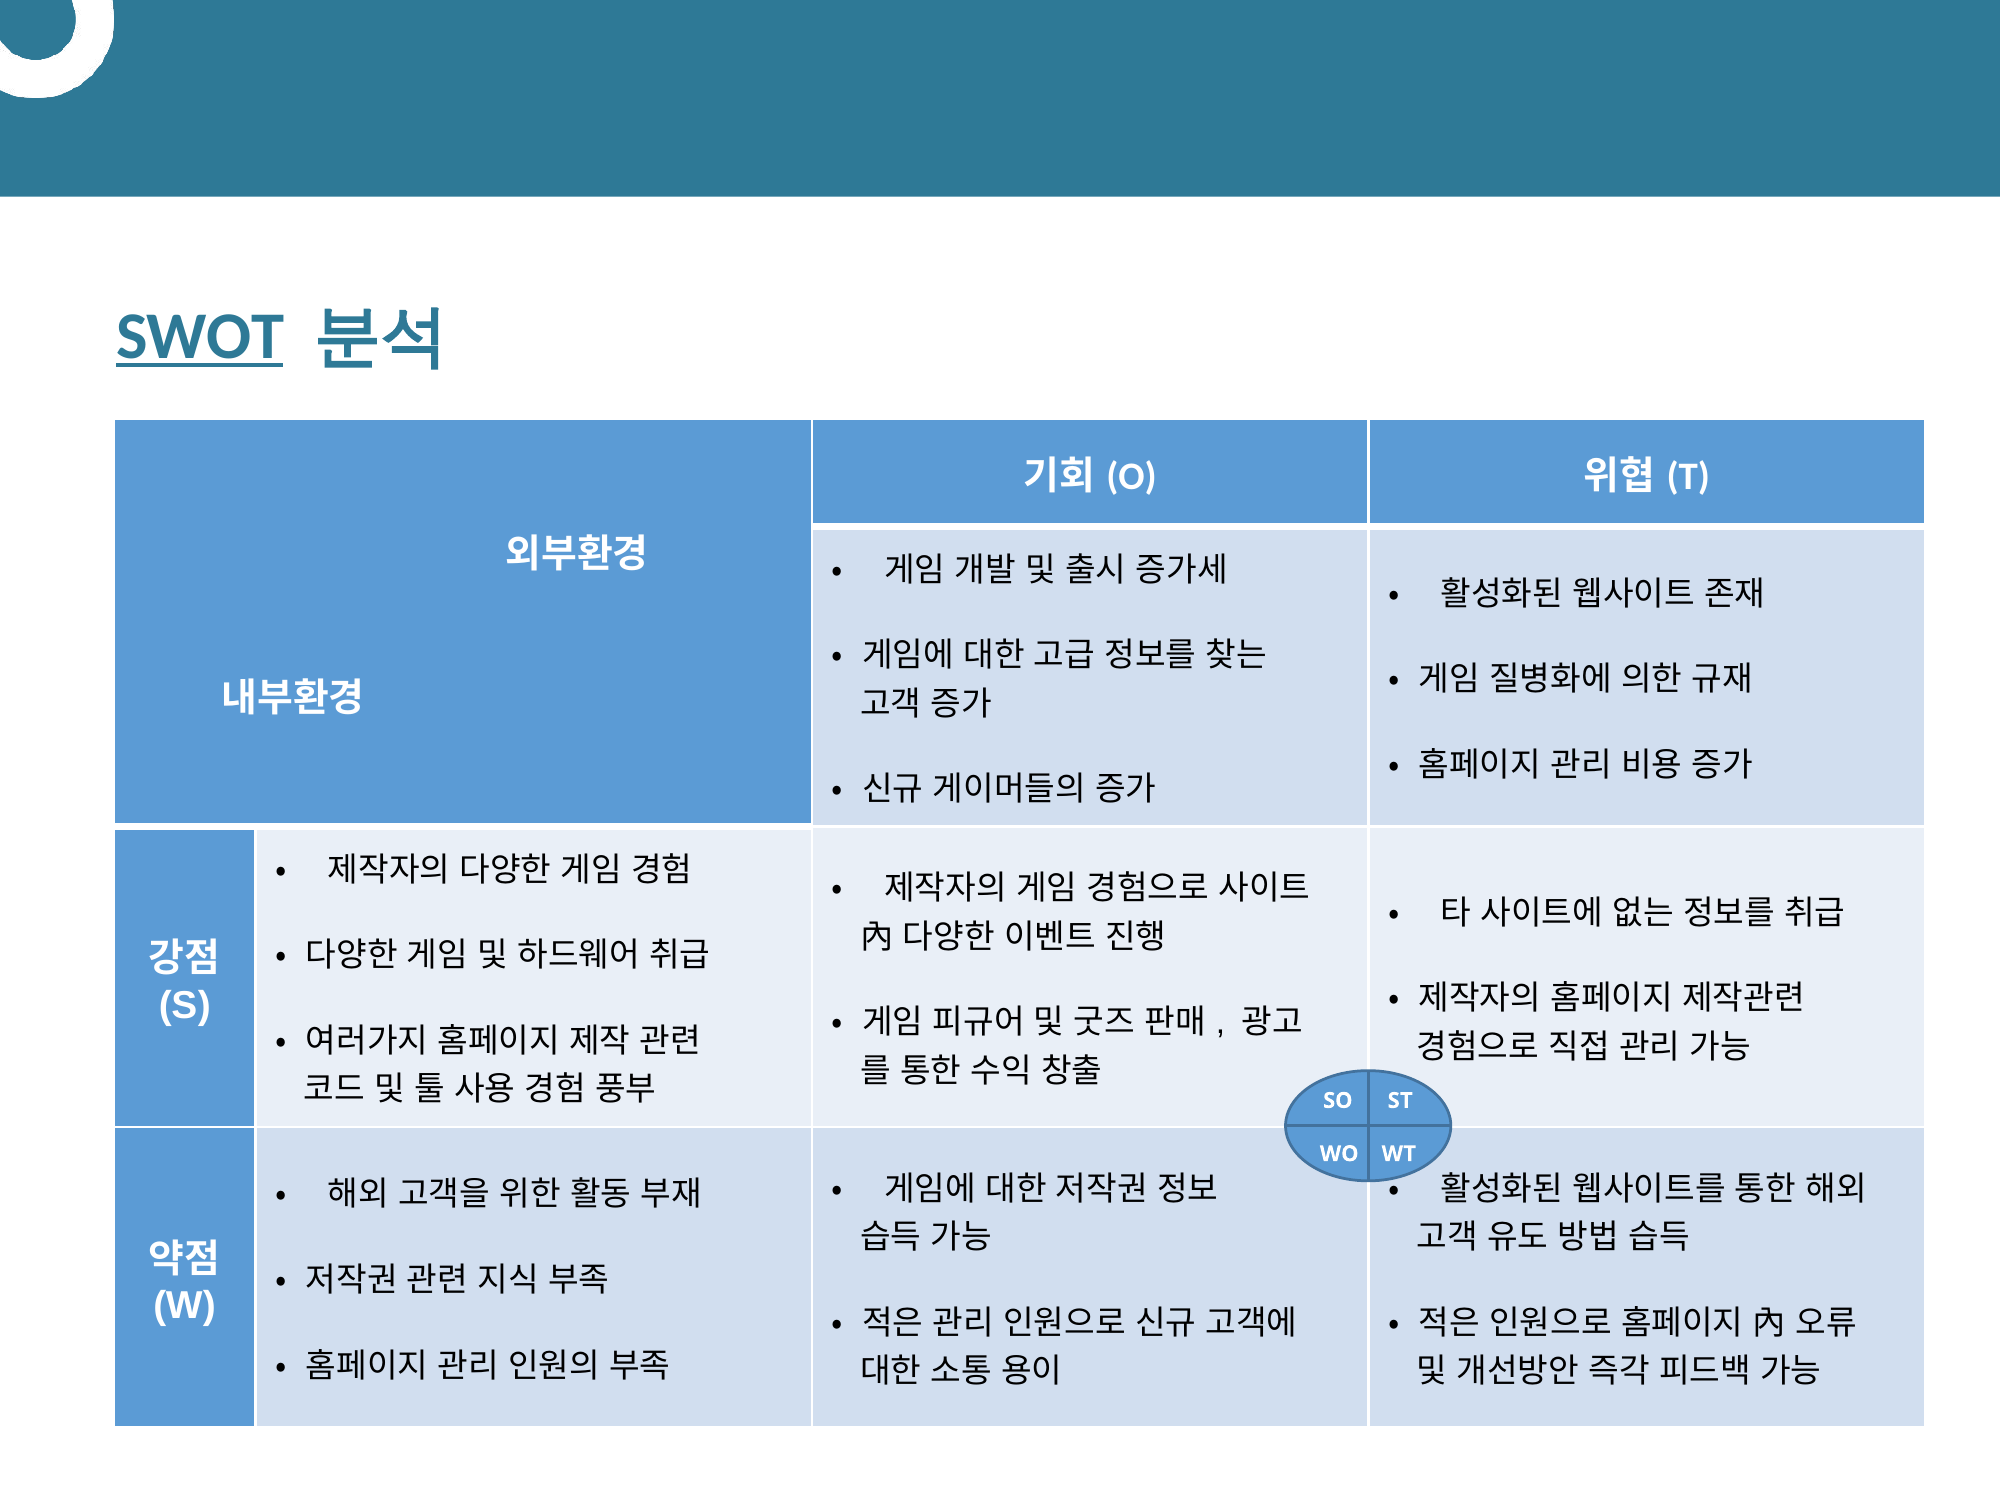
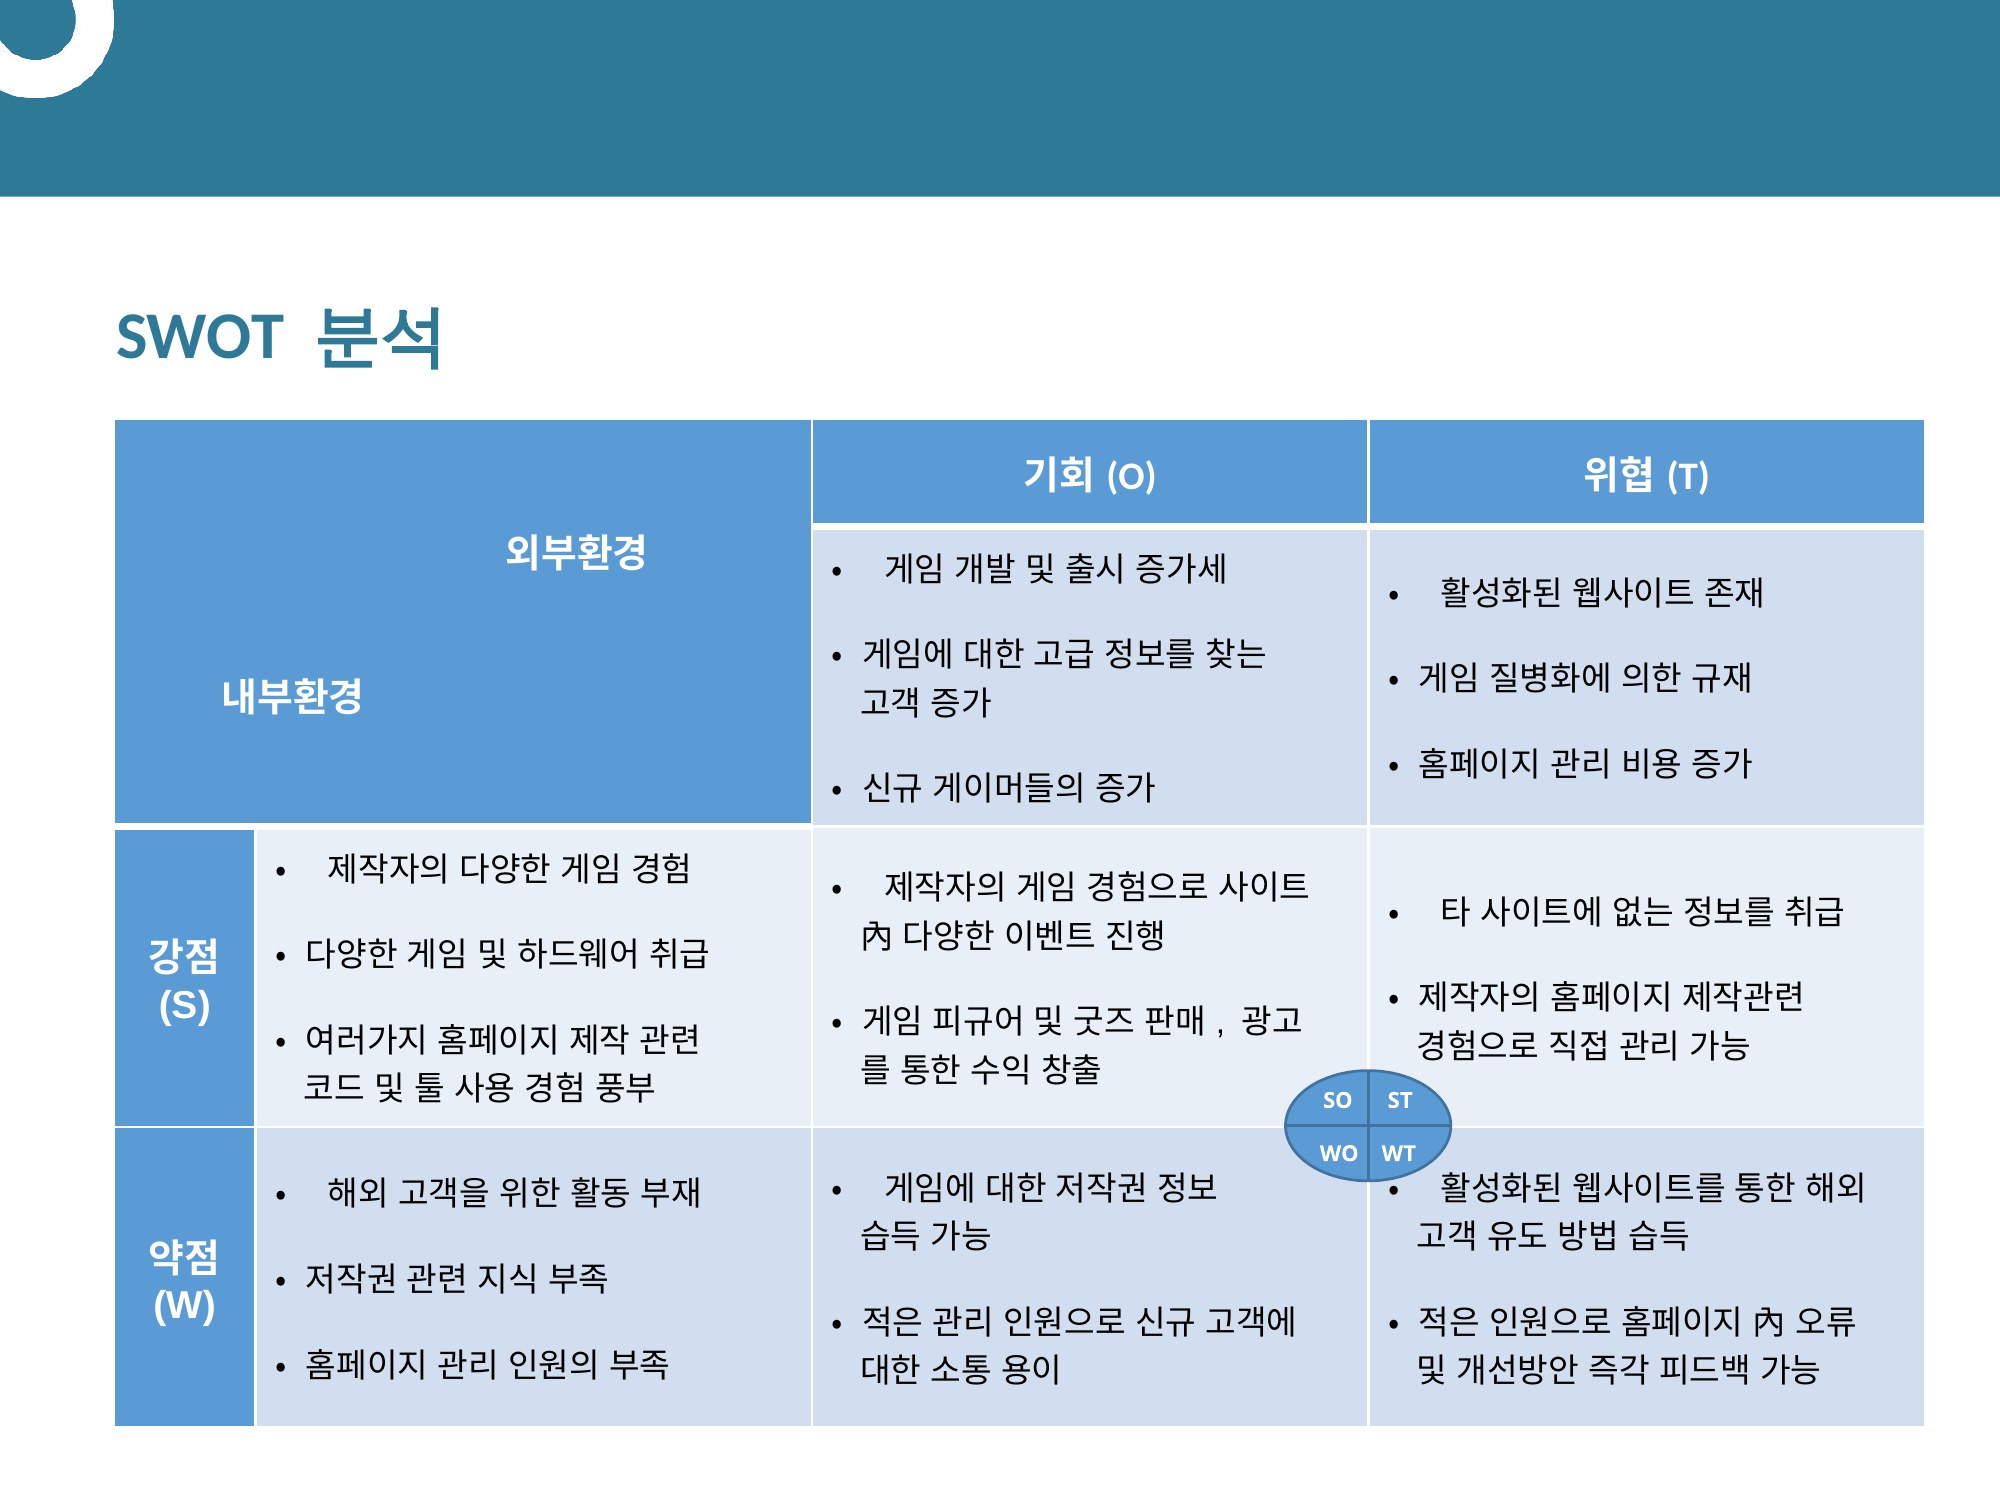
SWOT underline: present -> none
